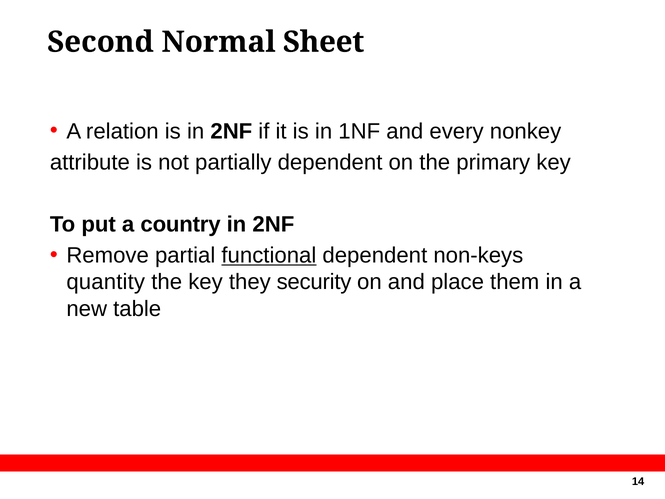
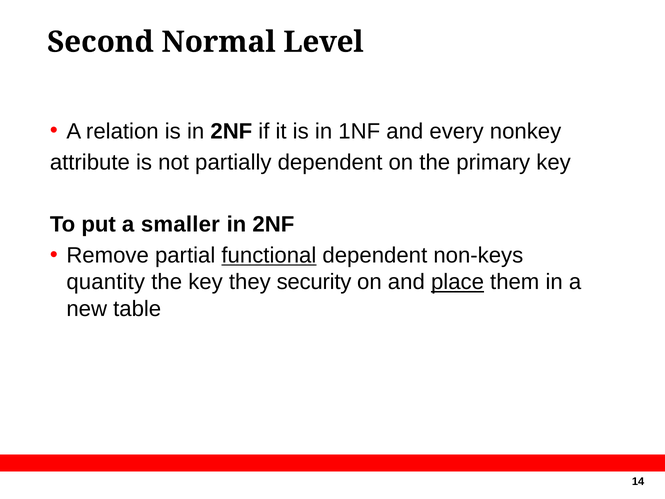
Sheet: Sheet -> Level
country: country -> smaller
place underline: none -> present
